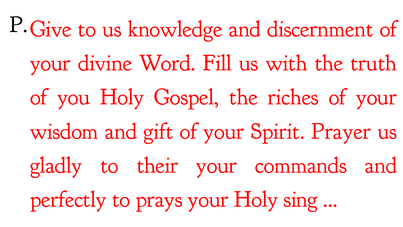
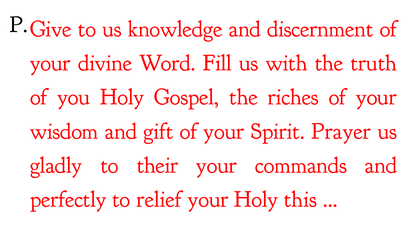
prays: prays -> relief
sing: sing -> this
